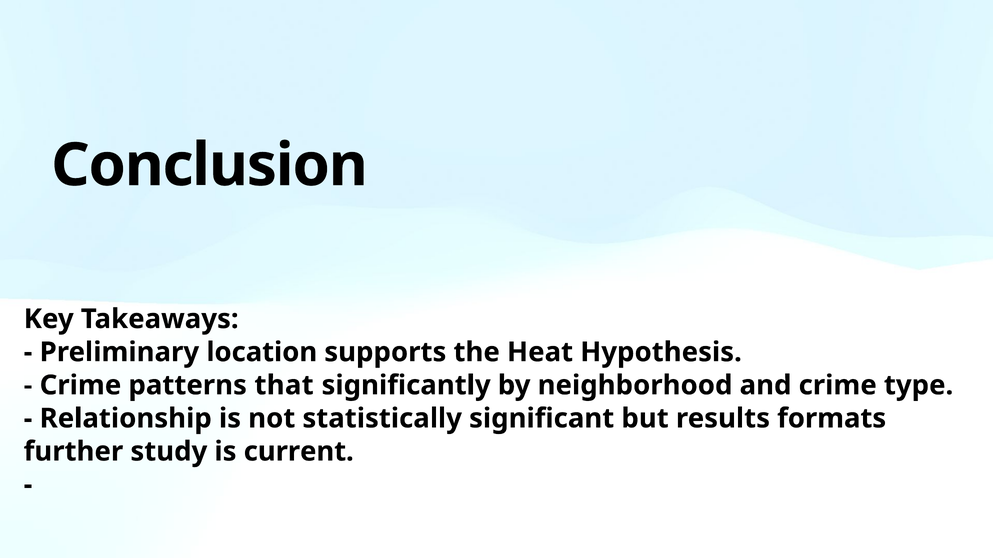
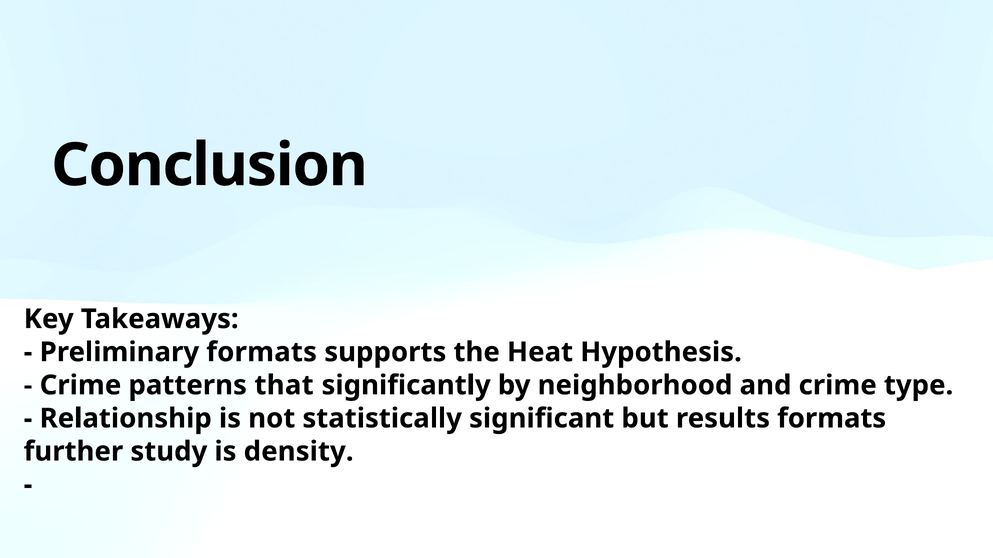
Preliminary location: location -> formats
current: current -> density
